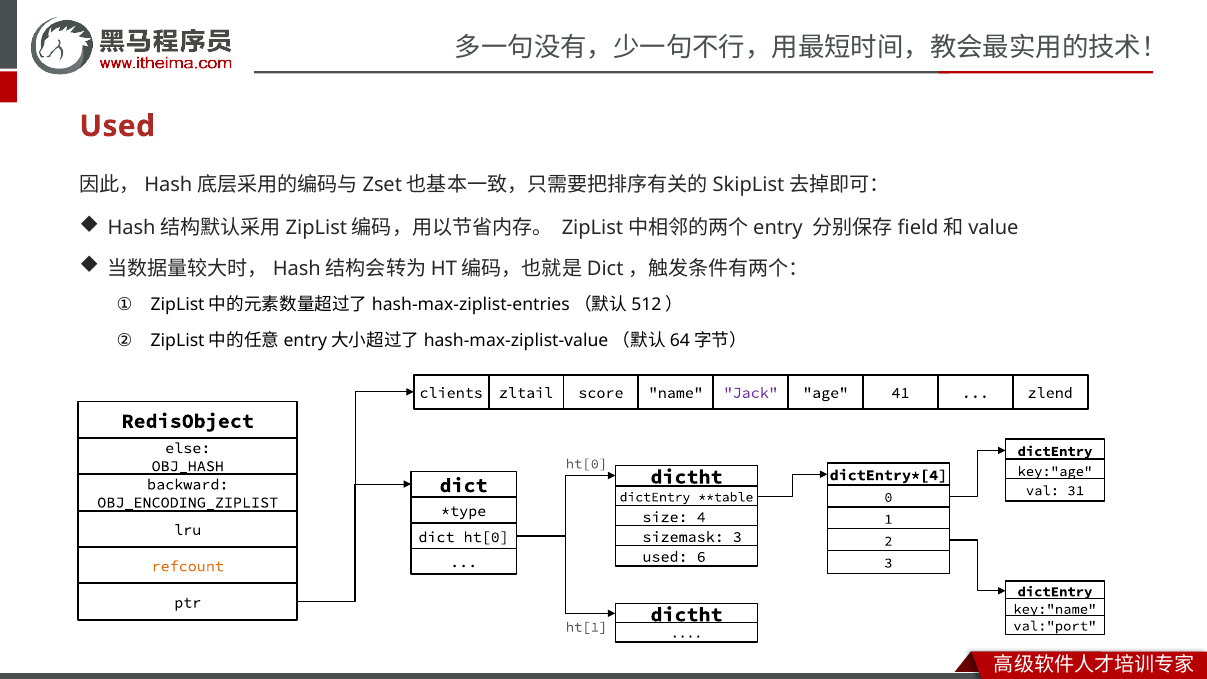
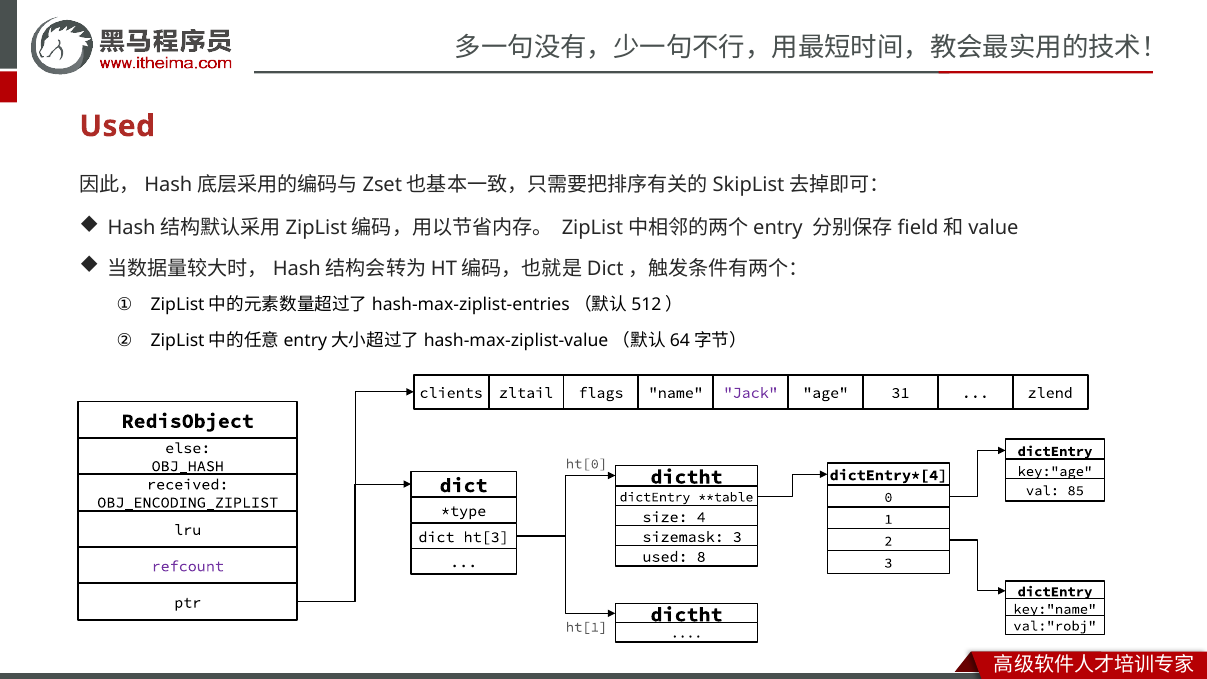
score: score -> flags
41: 41 -> 31
backward: backward -> received
31: 31 -> 85
dict ht[0: ht[0 -> ht[3
6: 6 -> 8
refcount colour: orange -> purple
val:"port: val:"port -> val:"robj
